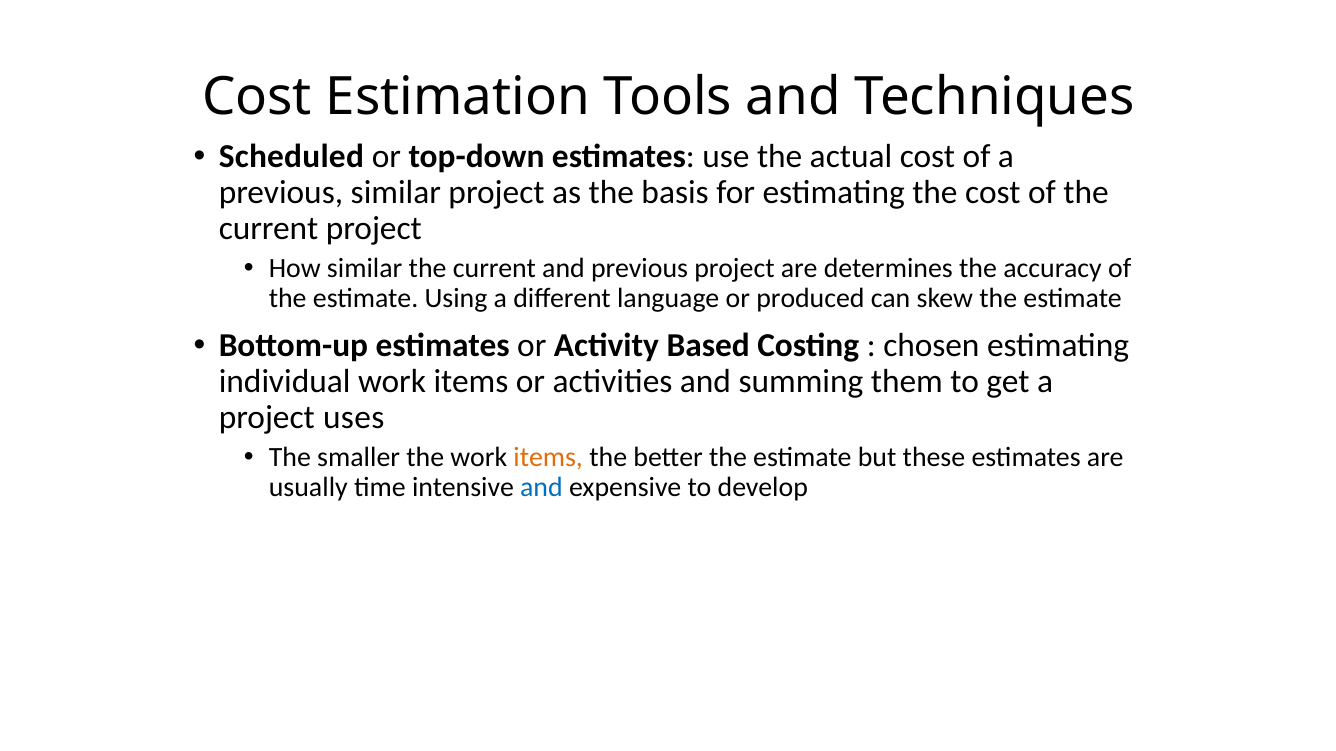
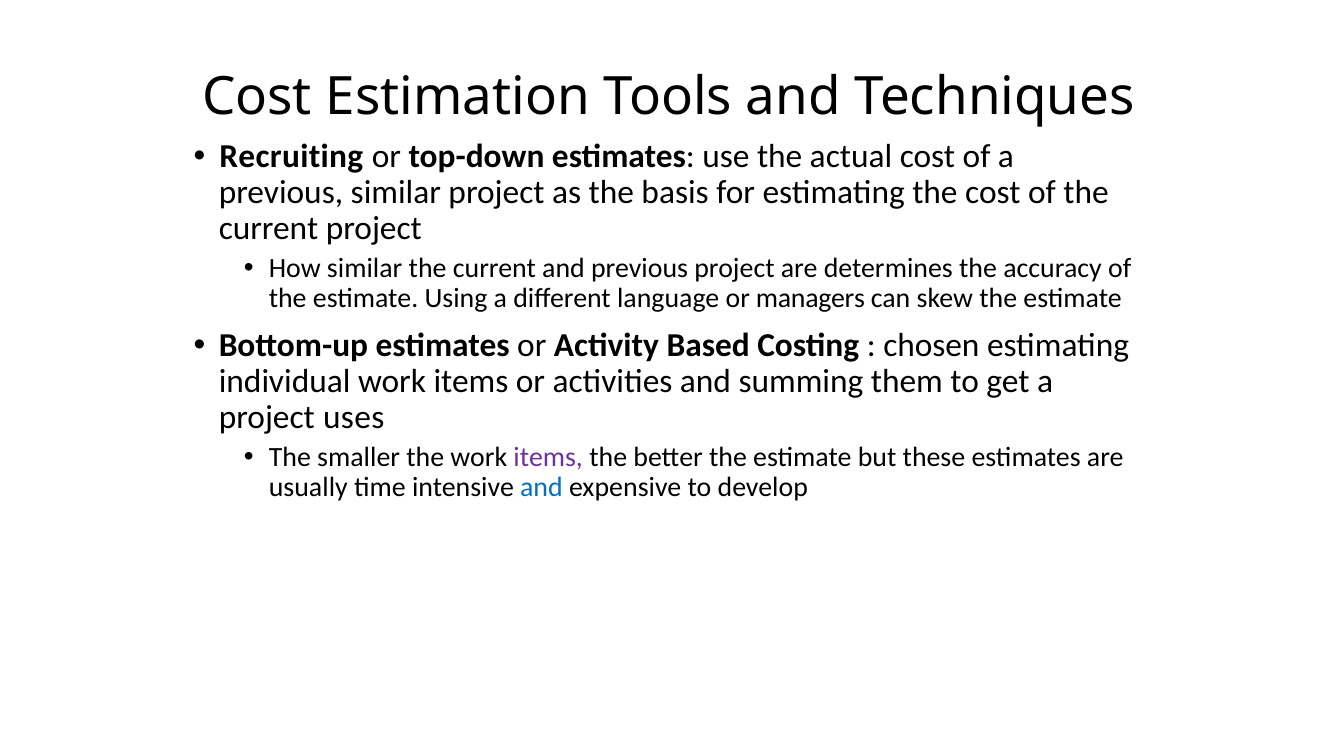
Scheduled: Scheduled -> Recruiting
produced: produced -> managers
items at (548, 458) colour: orange -> purple
